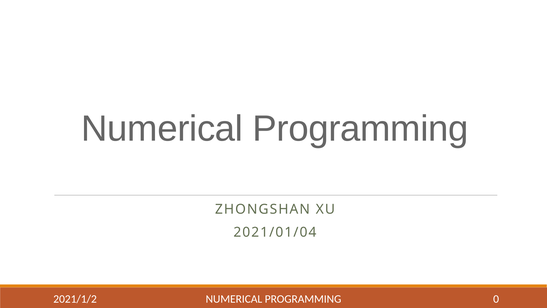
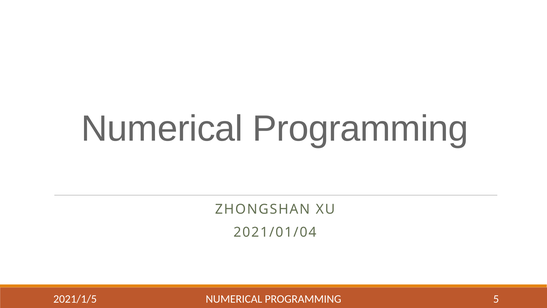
0: 0 -> 5
2021/1/2: 2021/1/2 -> 2021/1/5
